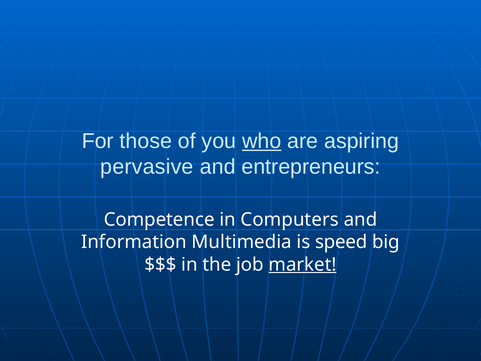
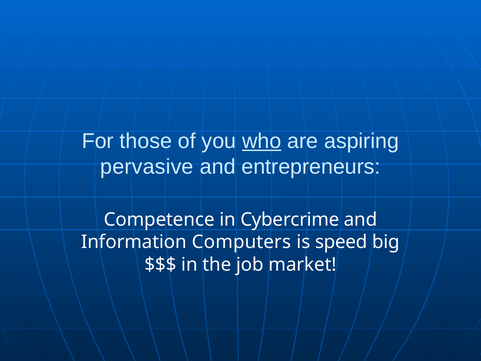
Computers: Computers -> Cybercrime
Multimedia: Multimedia -> Computers
market underline: present -> none
